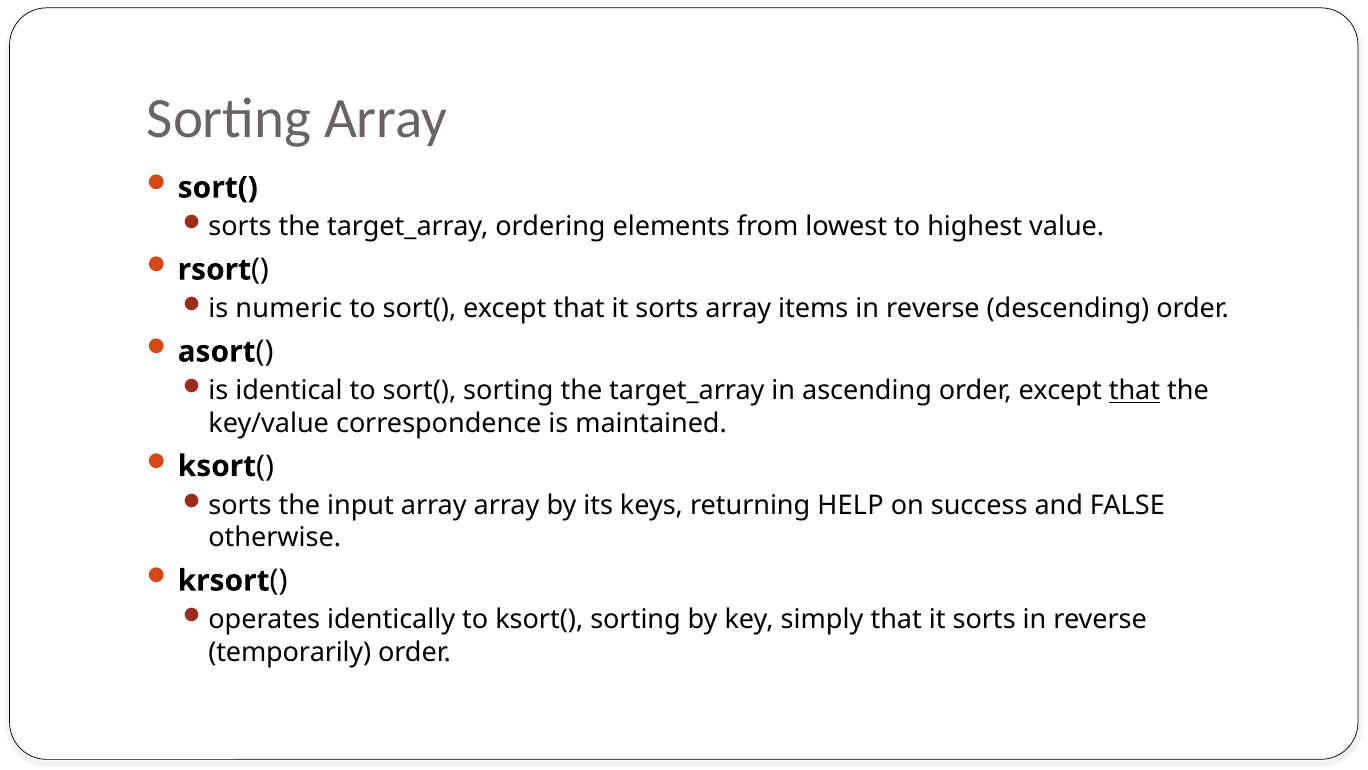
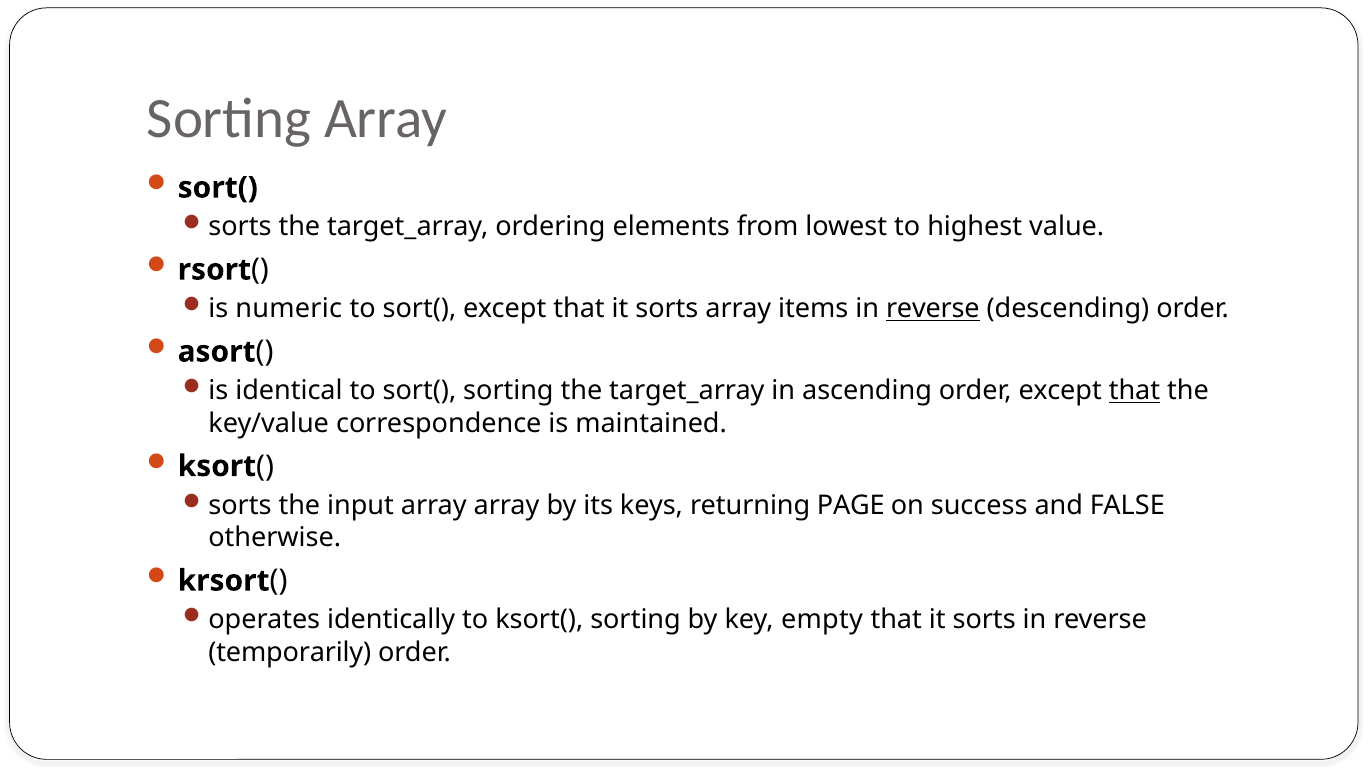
reverse at (933, 309) underline: none -> present
HELP: HELP -> PAGE
simply: simply -> empty
